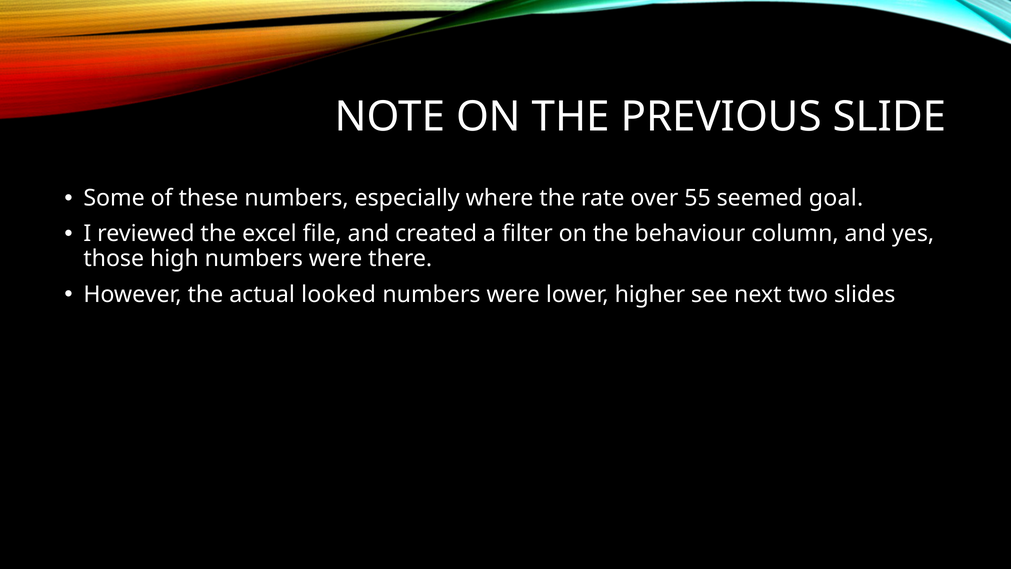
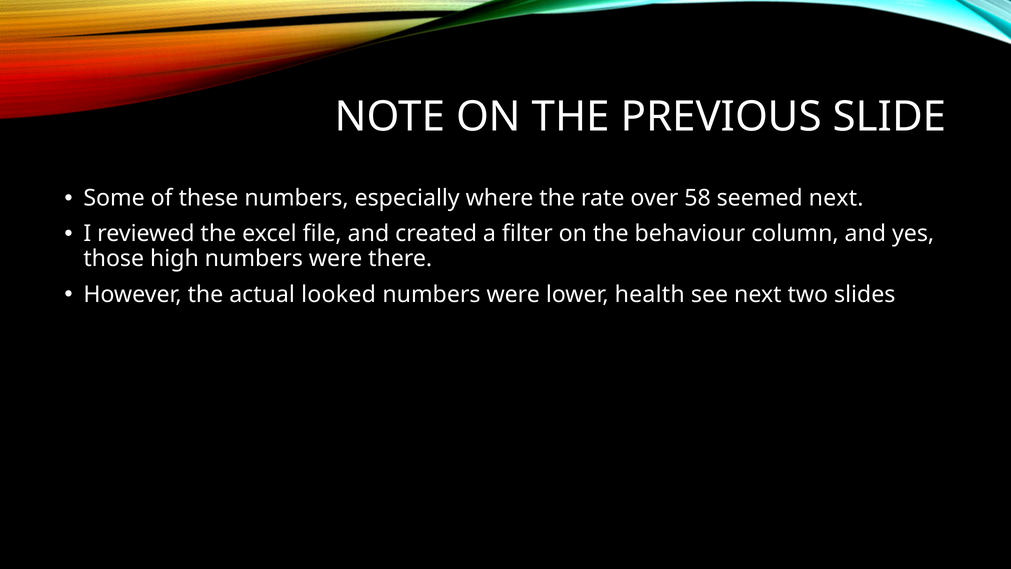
55: 55 -> 58
seemed goal: goal -> next
higher: higher -> health
